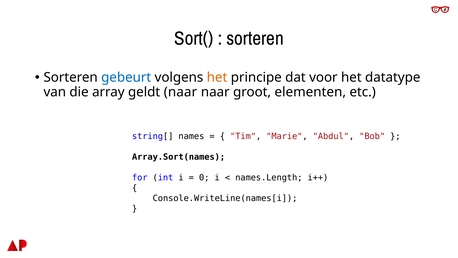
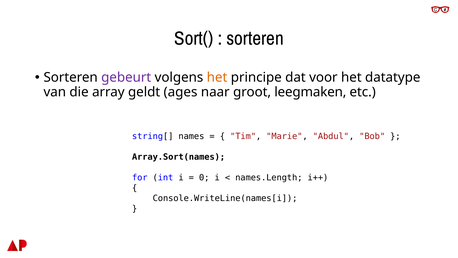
gebeurt colour: blue -> purple
geldt naar: naar -> ages
elementen: elementen -> leegmaken
